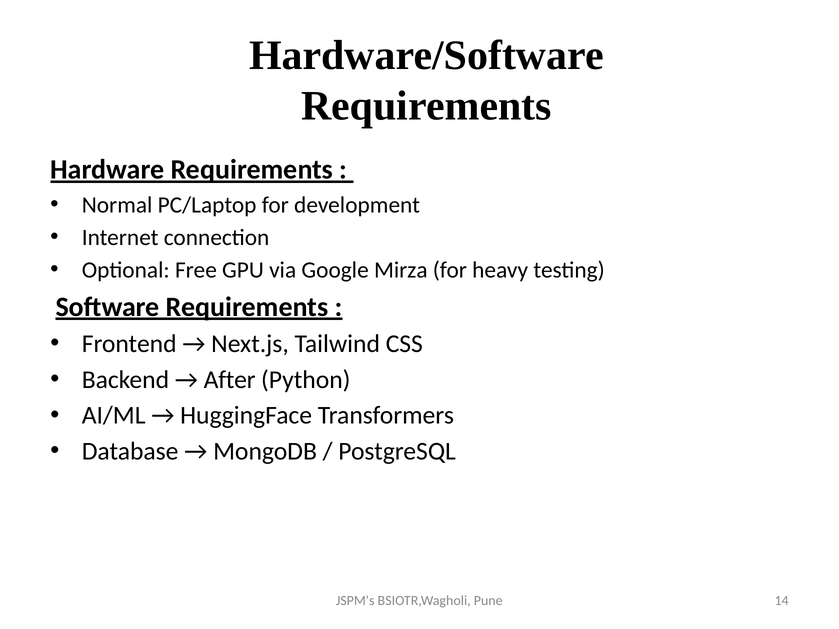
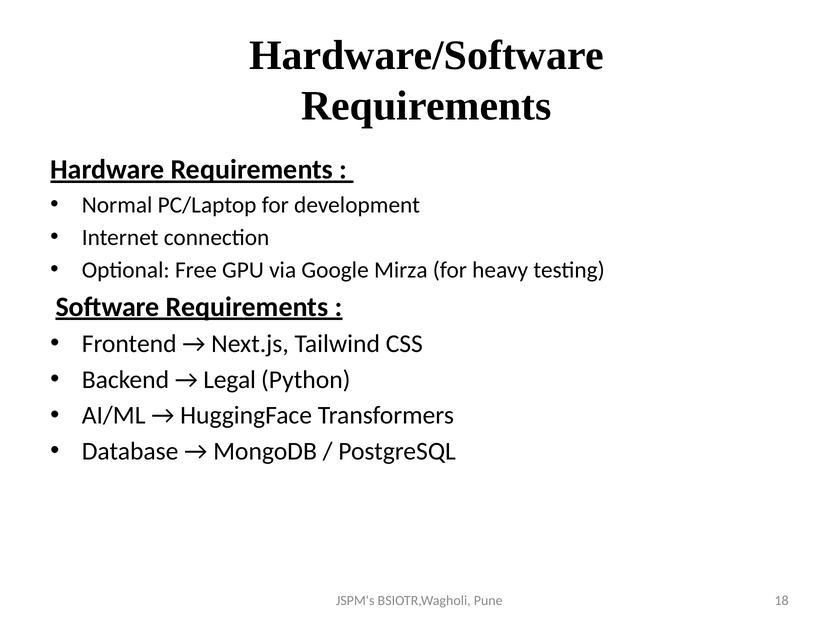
After: After -> Legal
14: 14 -> 18
